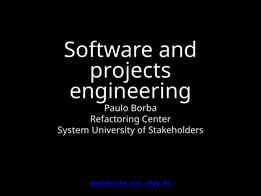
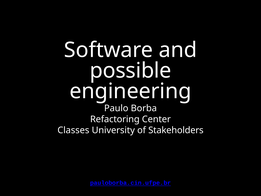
projects: projects -> possible
System: System -> Classes
